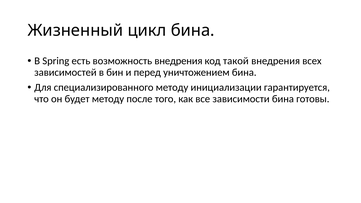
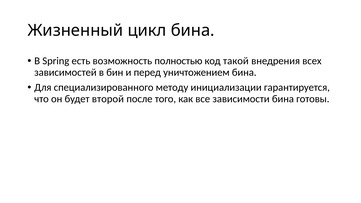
возможность внедрения: внедрения -> полностью
будет методу: методу -> второй
